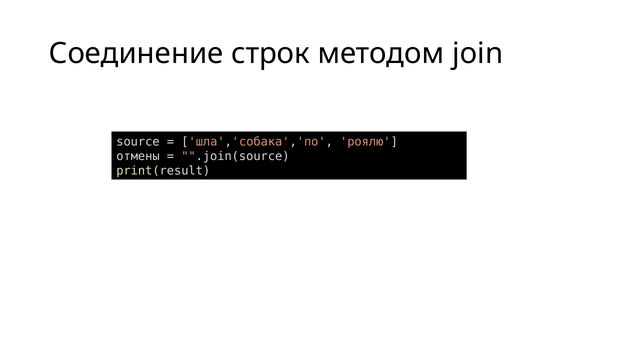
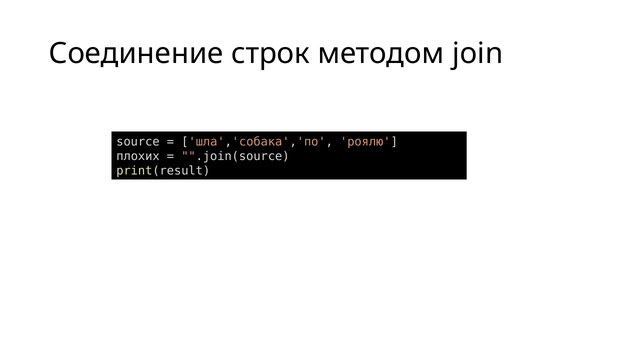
отмены: отмены -> плохих
